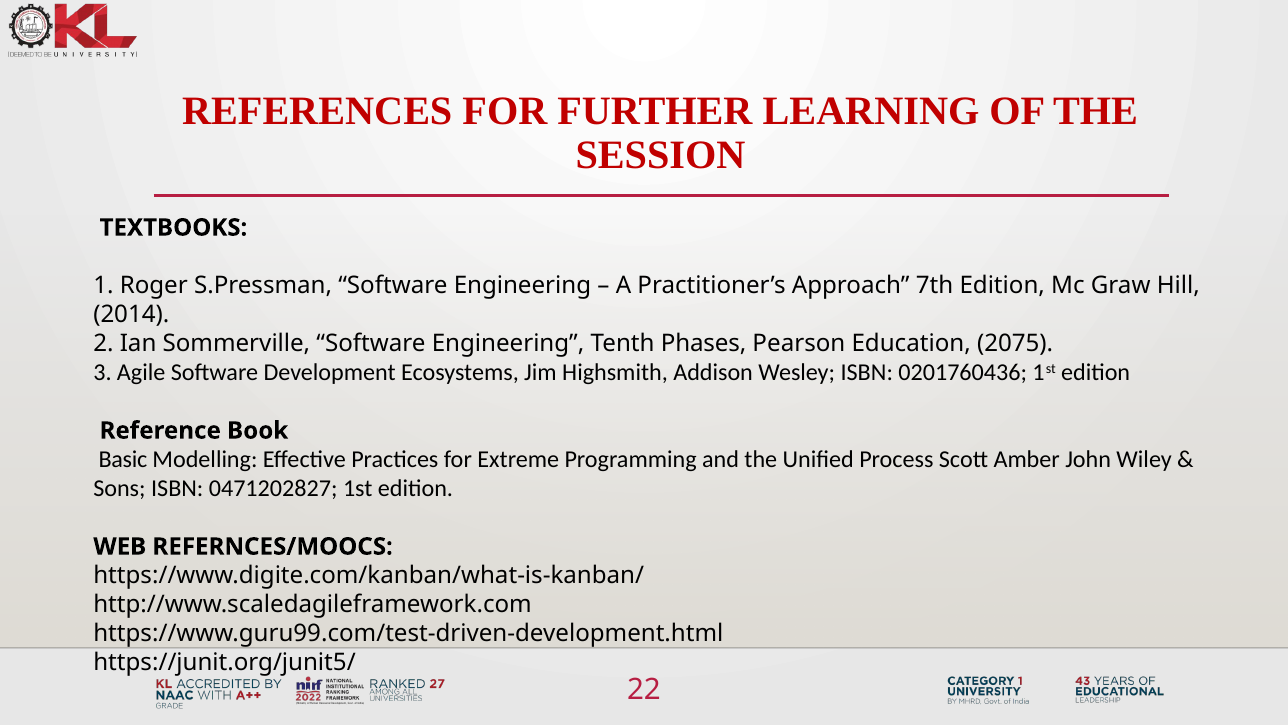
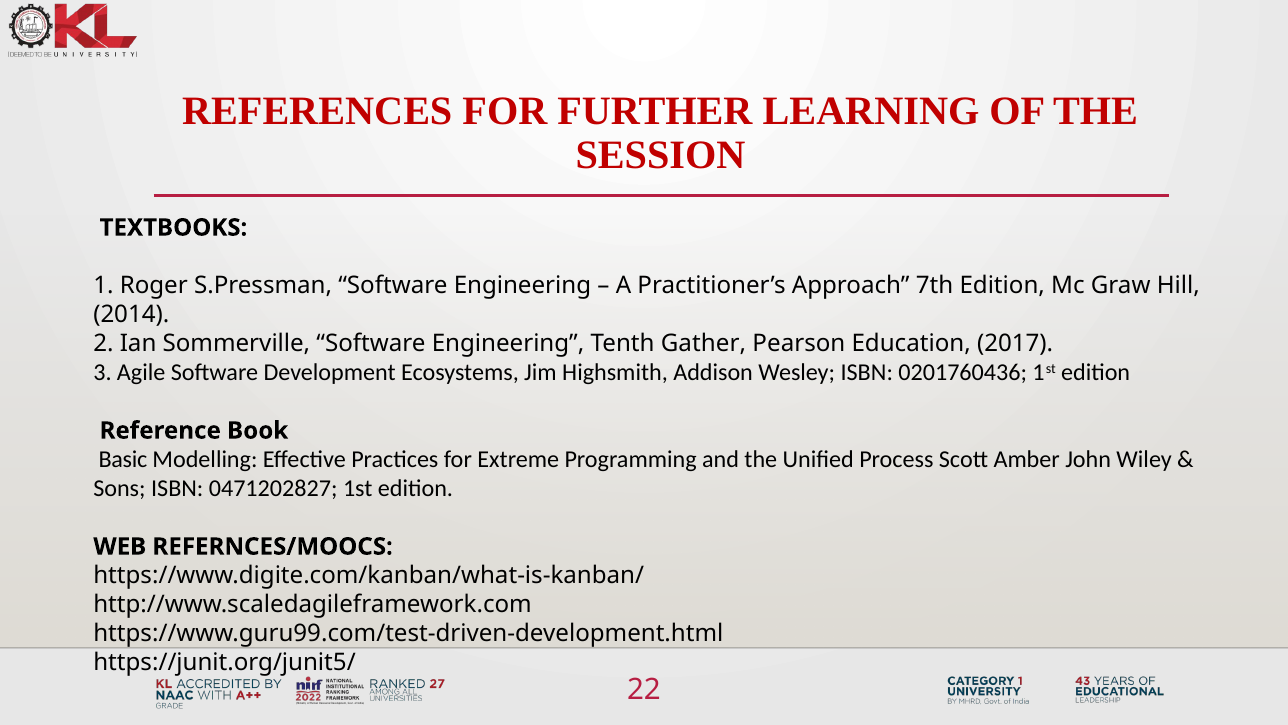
Phases: Phases -> Gather
2075: 2075 -> 2017
